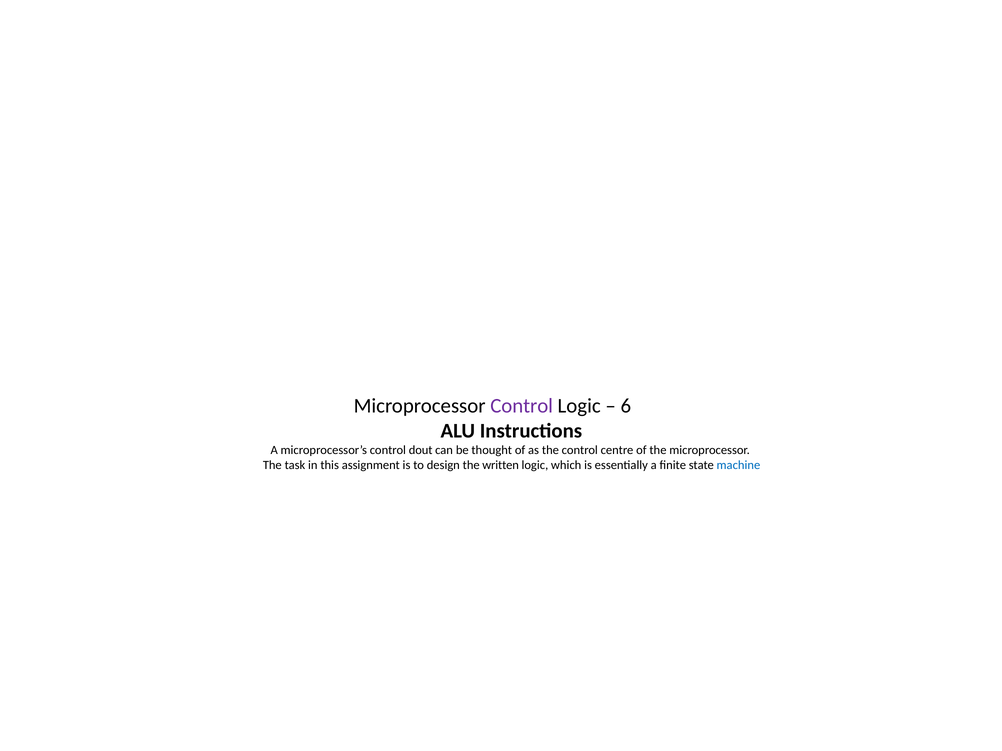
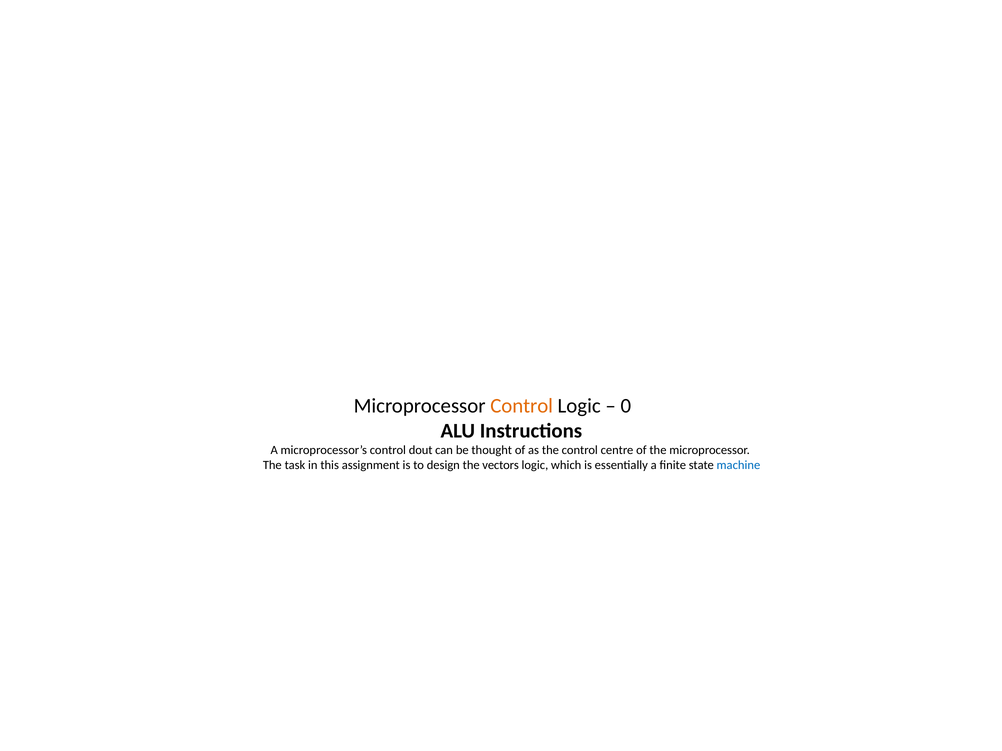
Control at (522, 406) colour: purple -> orange
6: 6 -> 0
written: written -> vectors
